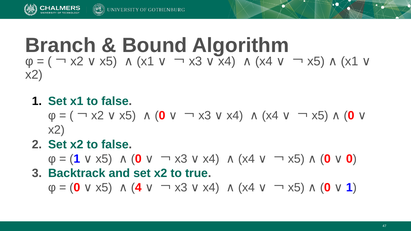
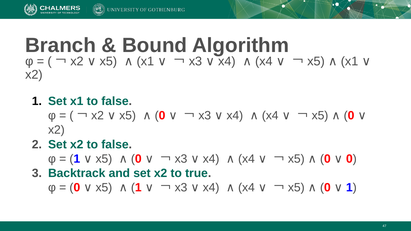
4 at (138, 188): 4 -> 1
